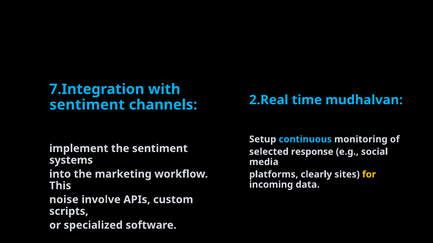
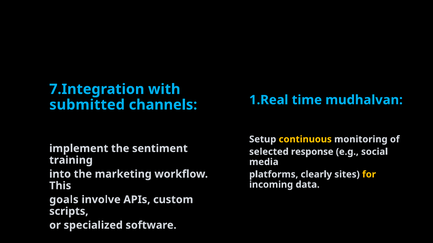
2.Real: 2.Real -> 1.Real
sentiment at (87, 105): sentiment -> submitted
continuous colour: light blue -> yellow
systems: systems -> training
noise: noise -> goals
